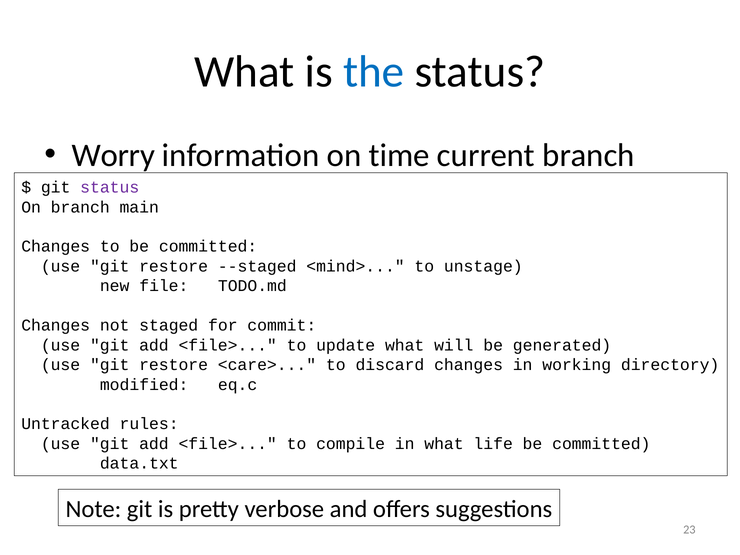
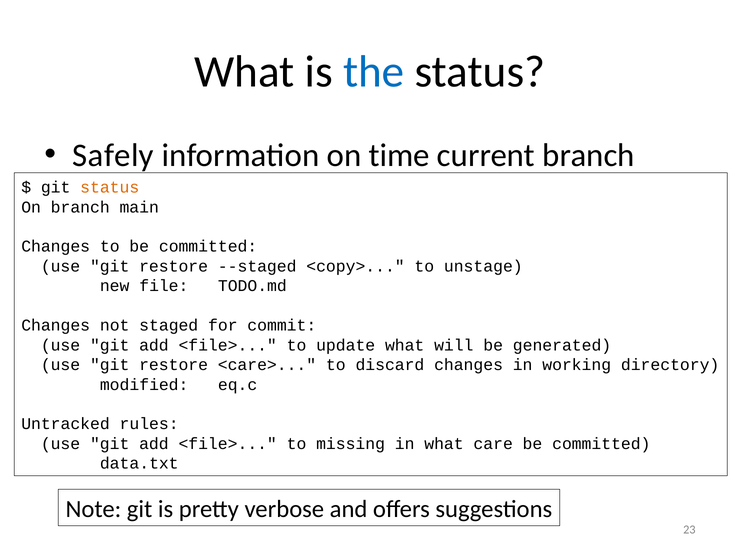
Worry: Worry -> Safely
status at (110, 187) colour: purple -> orange
<mind>: <mind> -> <copy>
compile: compile -> missing
life: life -> care
